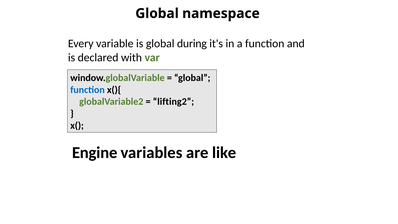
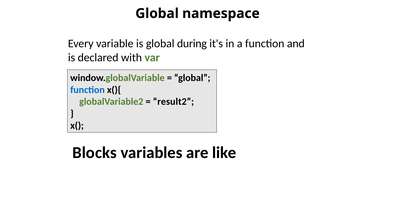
lifting2: lifting2 -> result2
Engine: Engine -> Blocks
